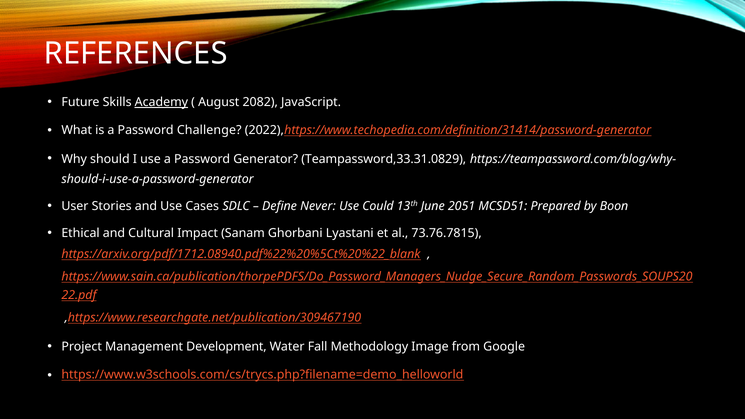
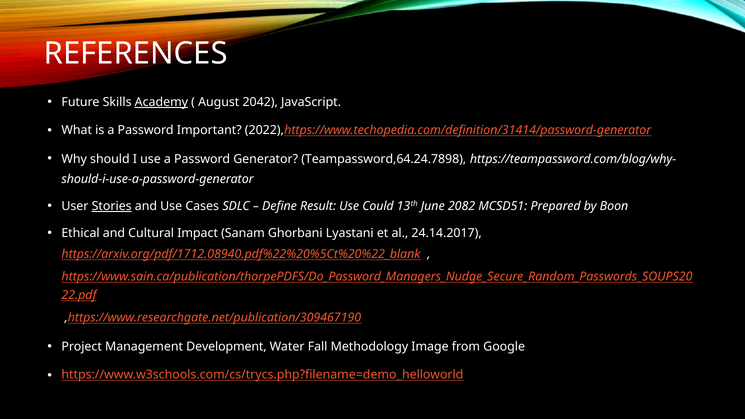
2082: 2082 -> 2042
Challenge: Challenge -> Important
Teampassword,33.31.0829: Teampassword,33.31.0829 -> Teampassword,64.24.7898
Stories underline: none -> present
Never: Never -> Result
2051: 2051 -> 2082
73.76.7815: 73.76.7815 -> 24.14.2017
